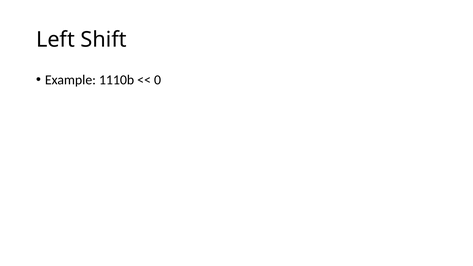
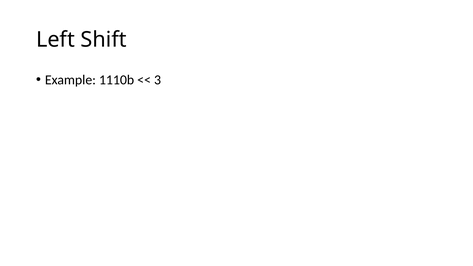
0: 0 -> 3
